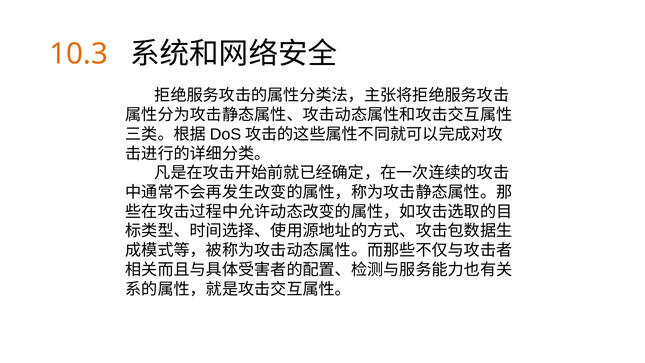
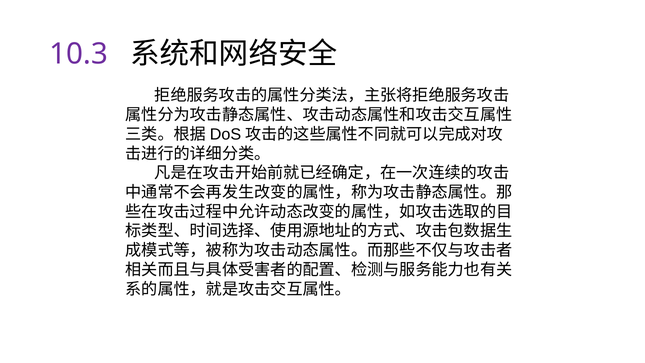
10.3 colour: orange -> purple
